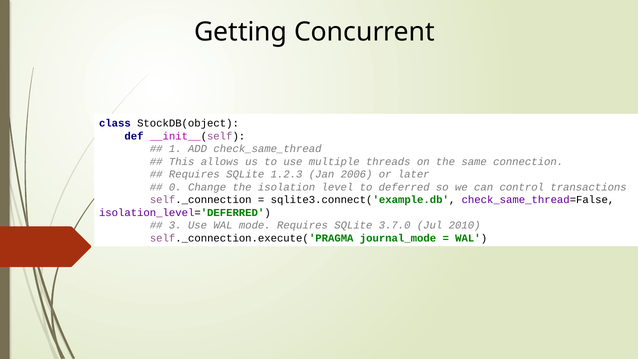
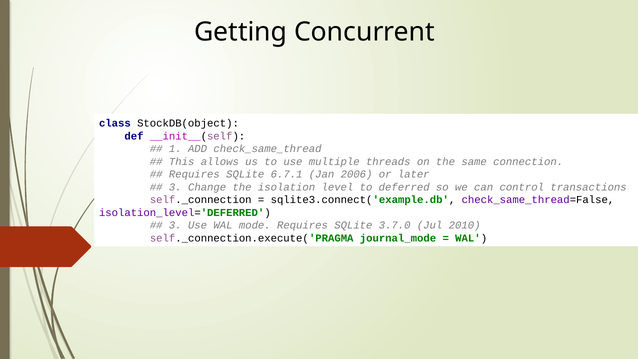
1.2.3: 1.2.3 -> 6.7.1
0 at (175, 187): 0 -> 3
